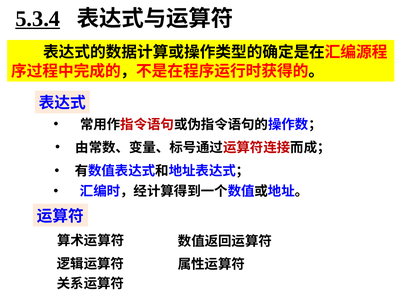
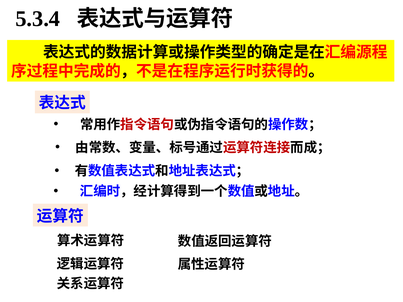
5.3.4 underline: present -> none
